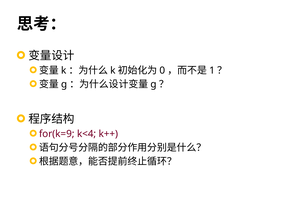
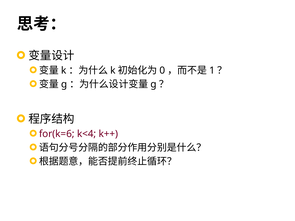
for(k=9: for(k=9 -> for(k=6
